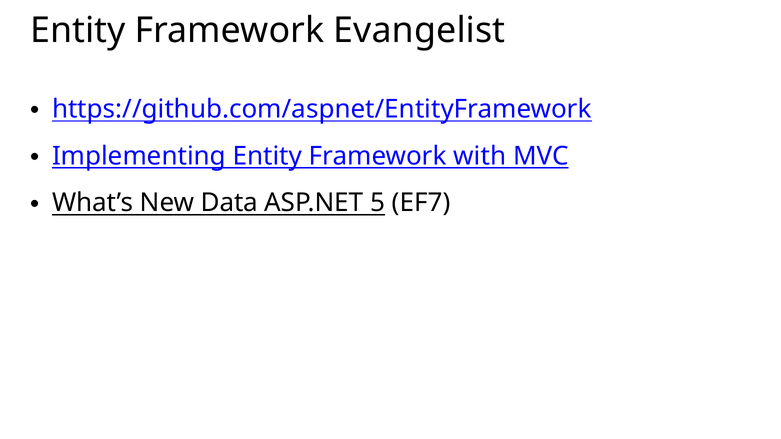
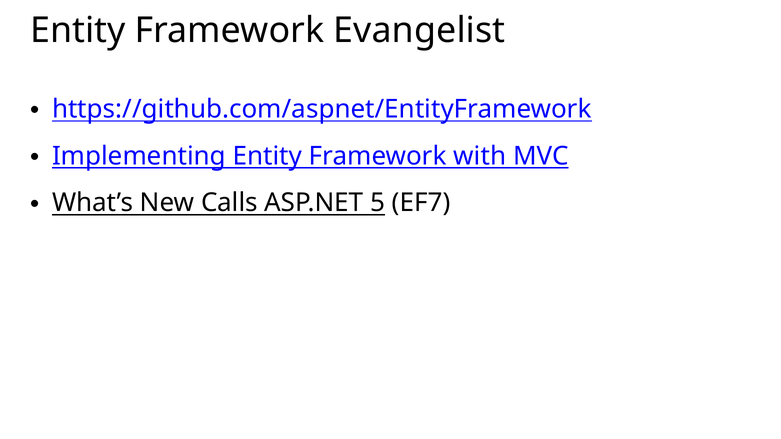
Data: Data -> Calls
